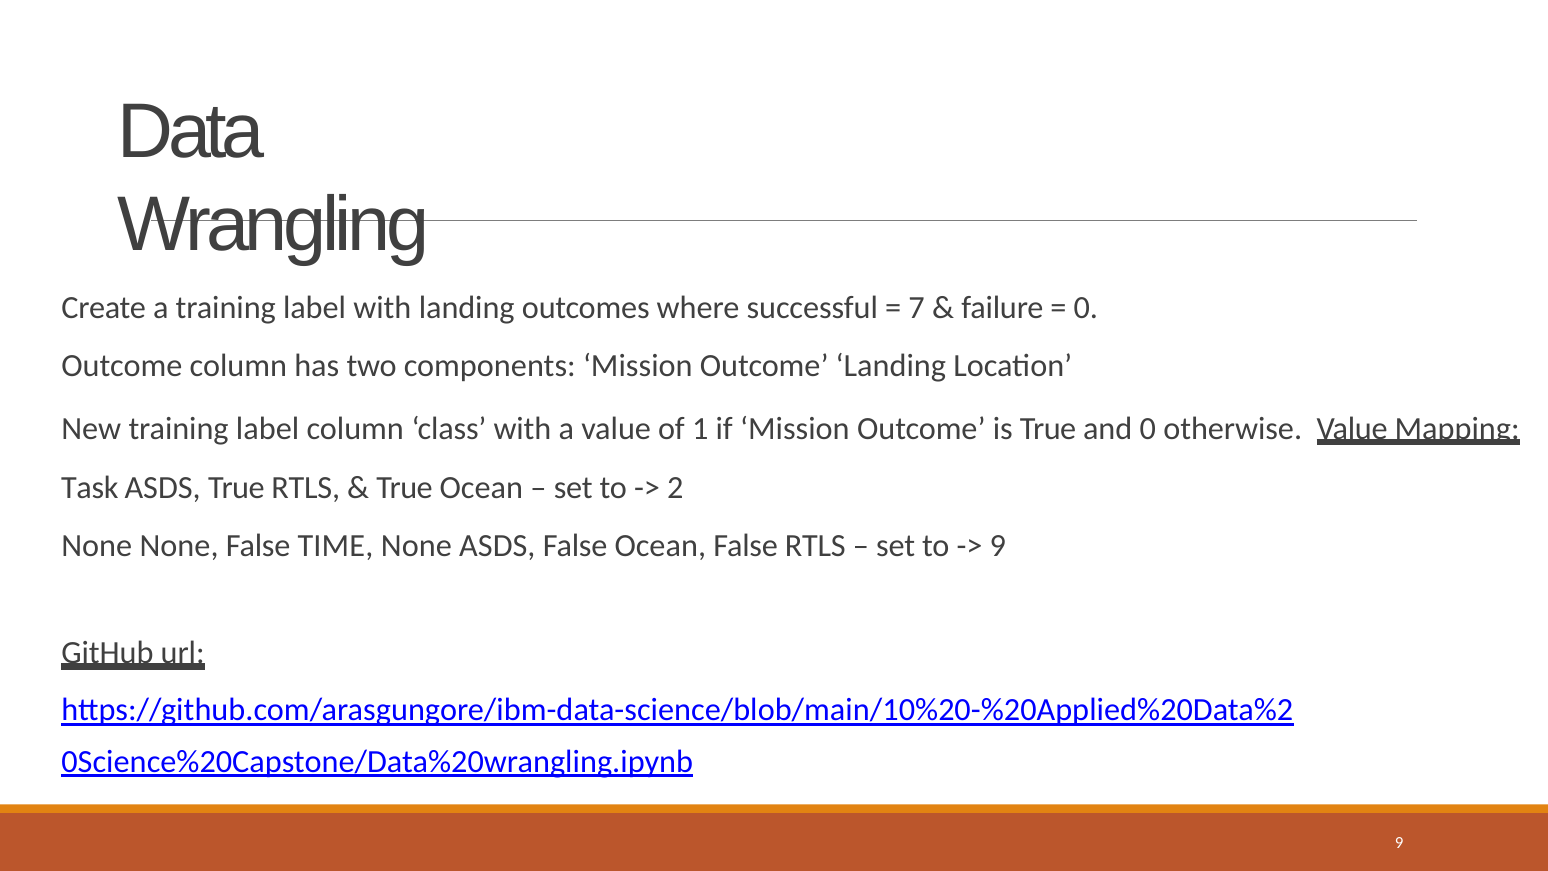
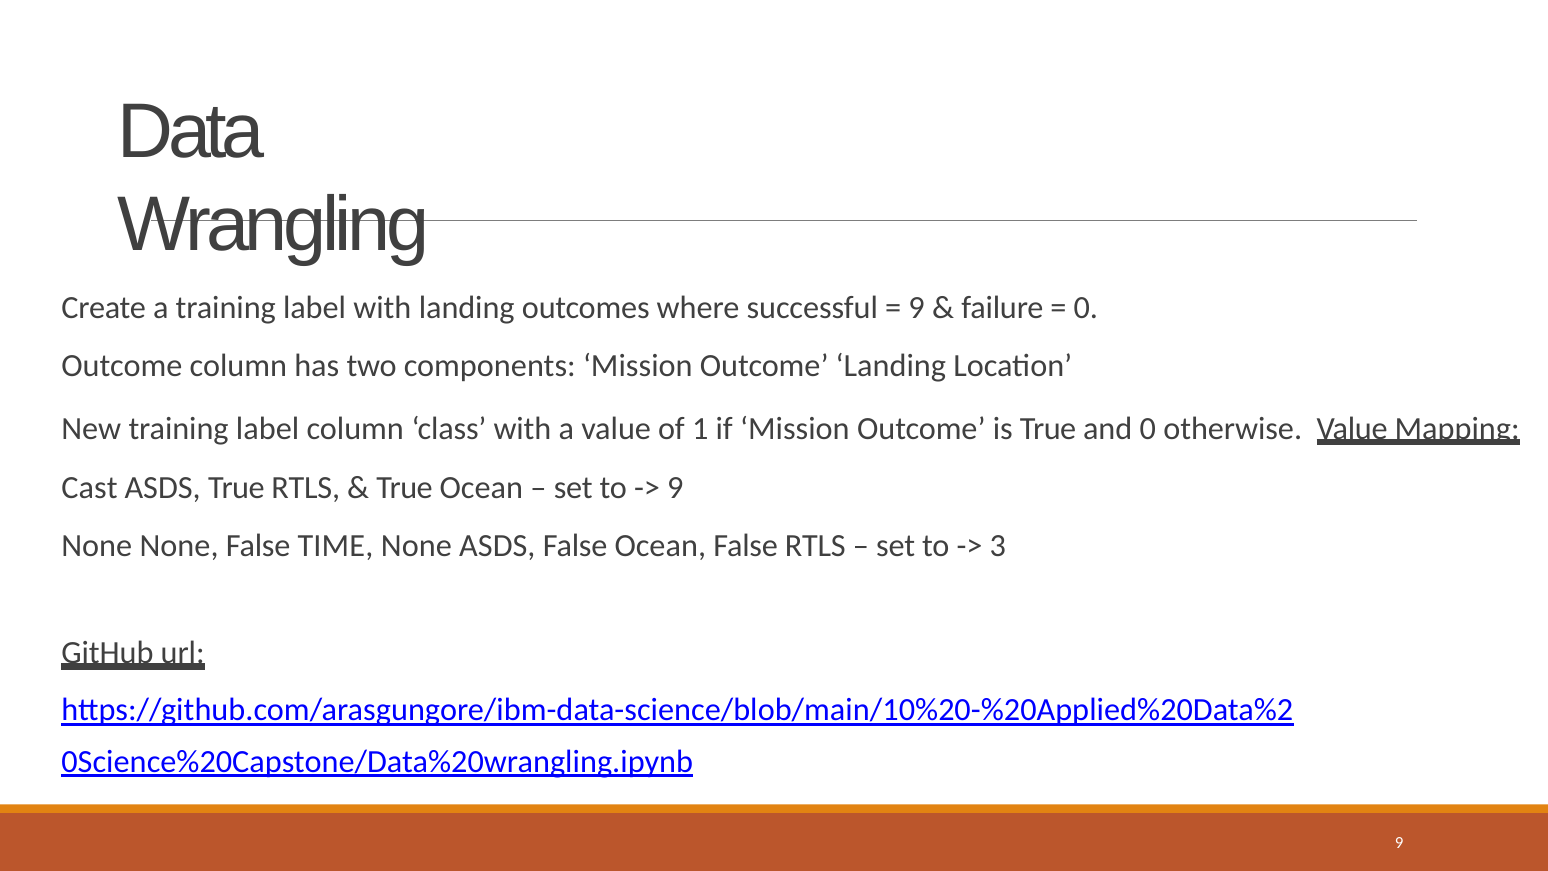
7 at (917, 308): 7 -> 9
Task: Task -> Cast
2 at (675, 488): 2 -> 9
9 at (998, 546): 9 -> 3
